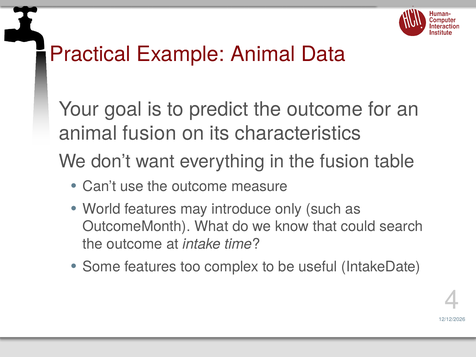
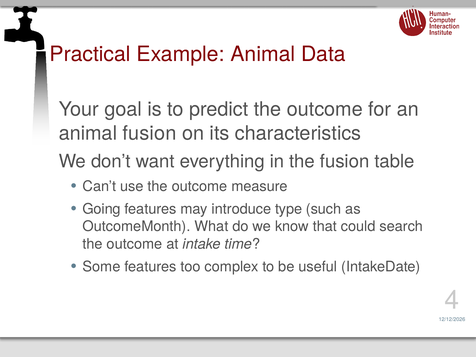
World: World -> Going
only: only -> type
